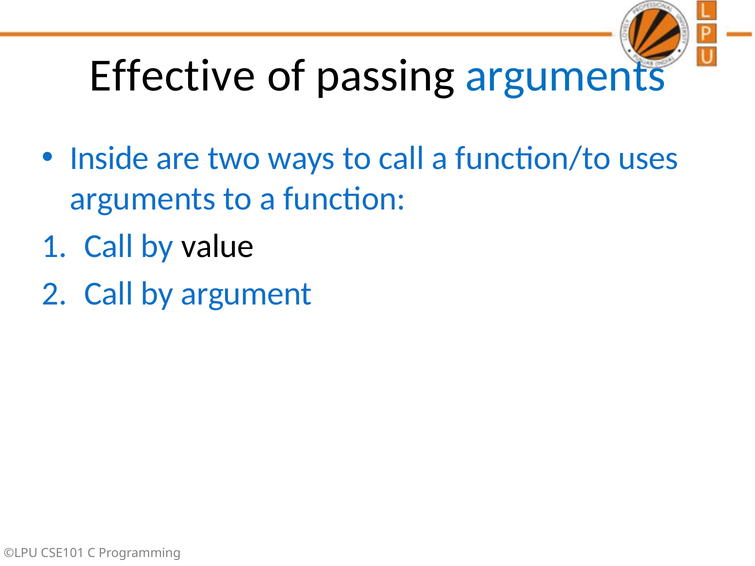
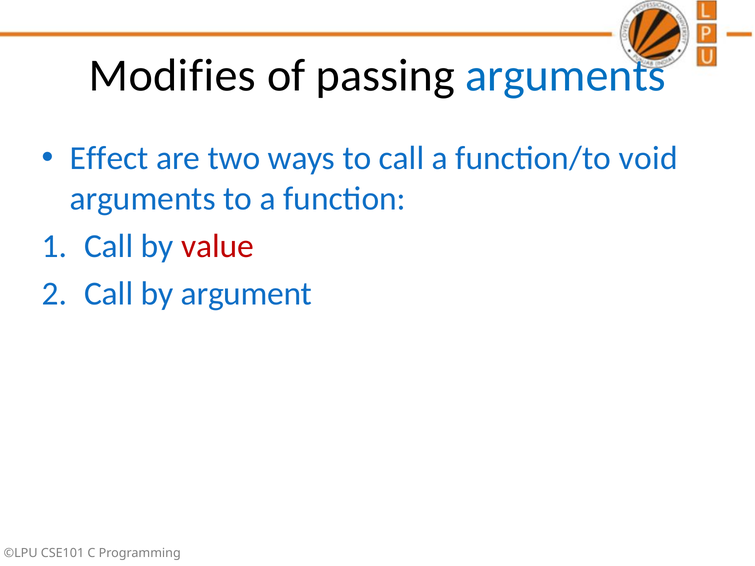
Effective: Effective -> Modifies
Inside: Inside -> Effect
uses: uses -> void
value colour: black -> red
